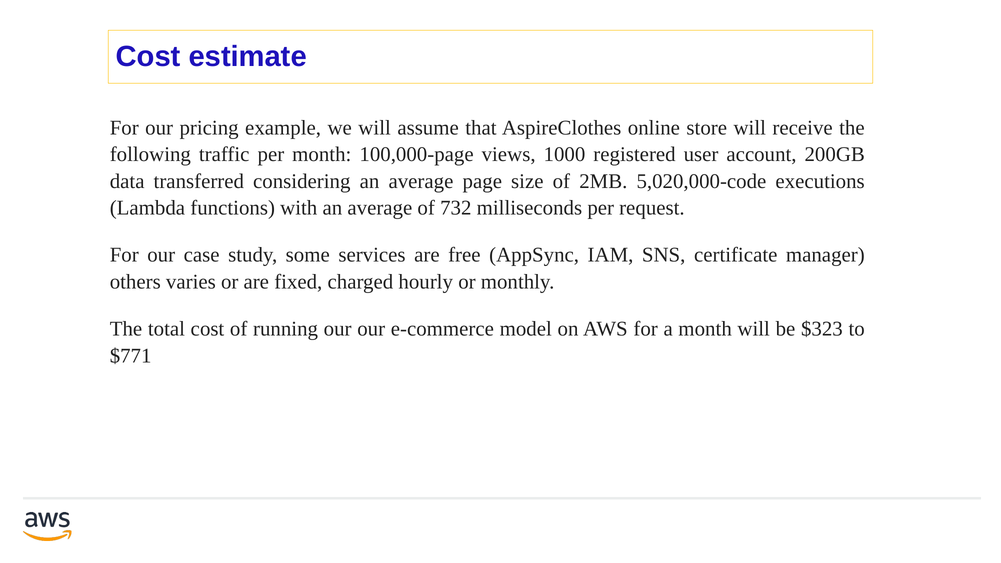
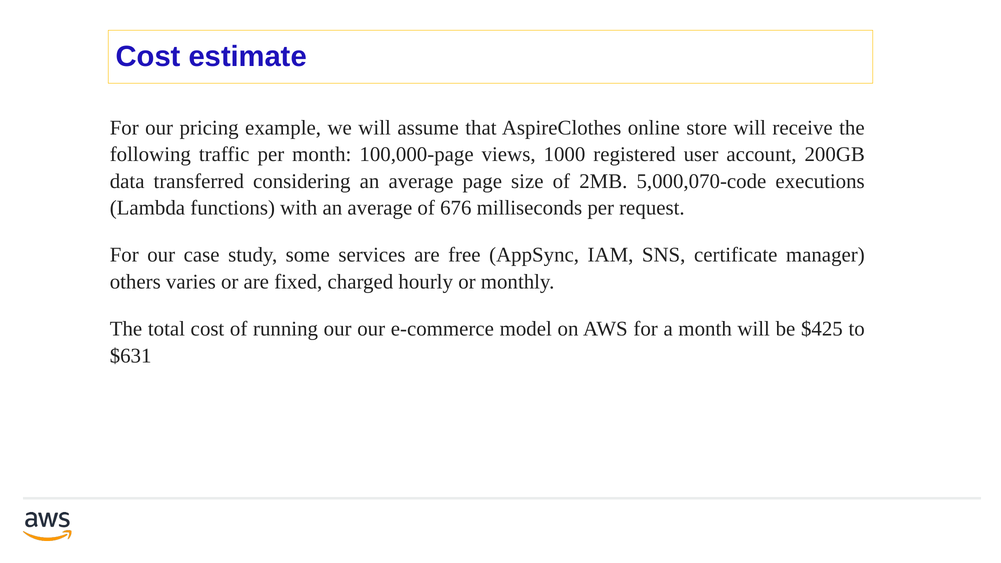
5,020,000-code: 5,020,000-code -> 5,000,070-code
732: 732 -> 676
$323: $323 -> $425
$771: $771 -> $631
